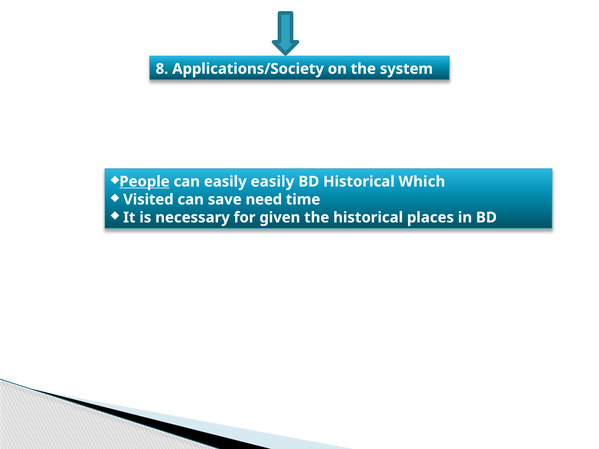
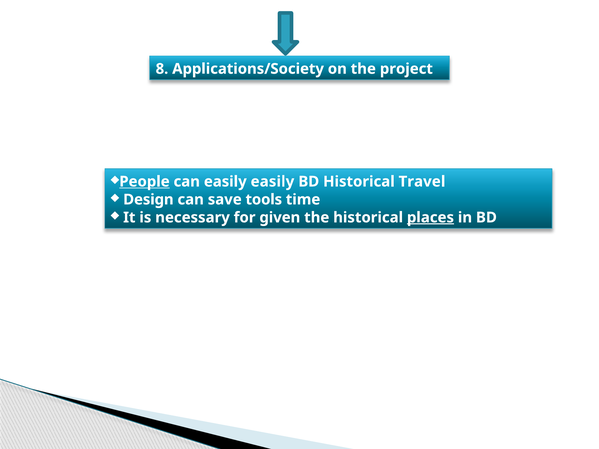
system: system -> project
Which: Which -> Travel
Visited: Visited -> Design
need: need -> tools
places underline: none -> present
